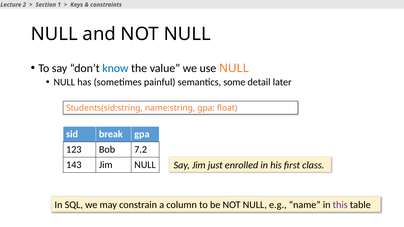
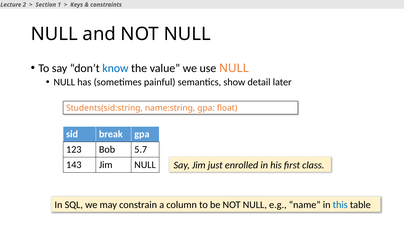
some: some -> show
7.2: 7.2 -> 5.7
this colour: purple -> blue
